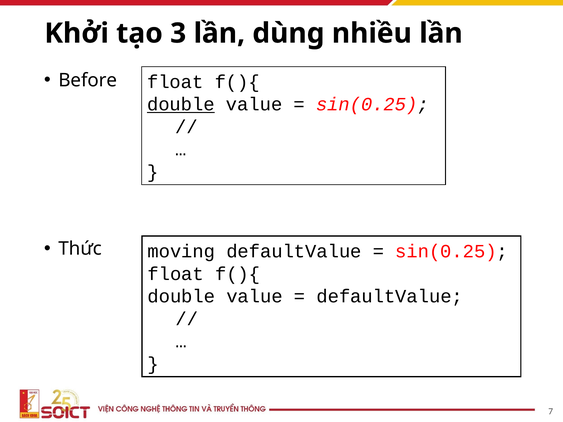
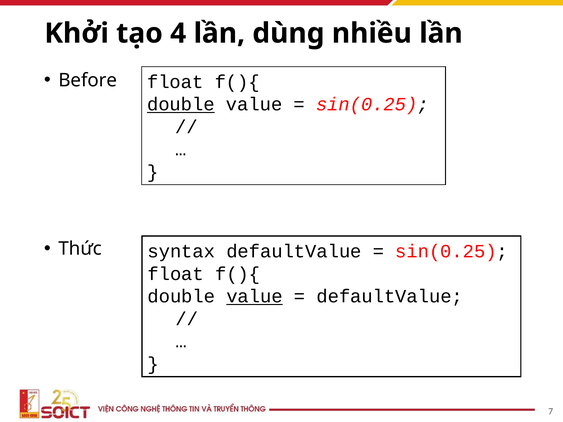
3: 3 -> 4
moving: moving -> syntax
value at (255, 297) underline: none -> present
